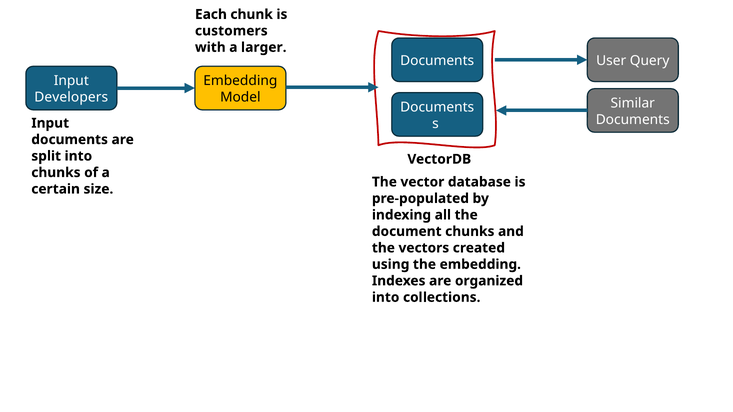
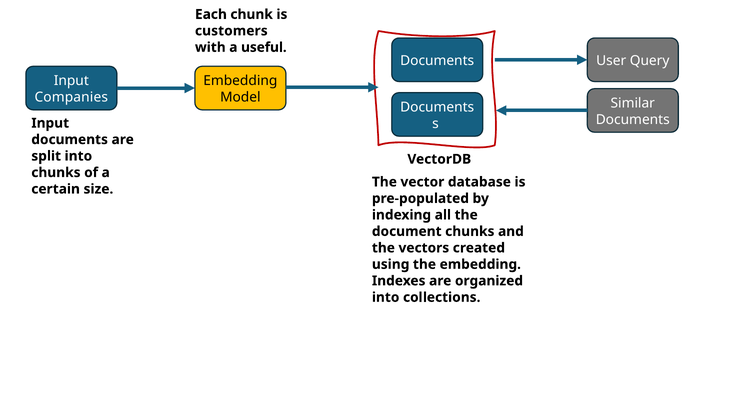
larger: larger -> useful
Developers: Developers -> Companies
